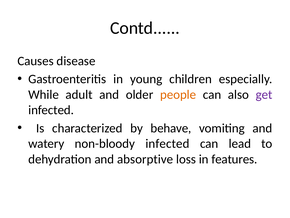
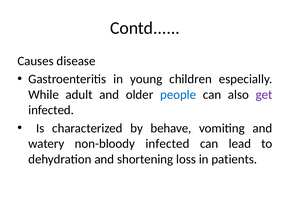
people colour: orange -> blue
absorptive: absorptive -> shortening
features: features -> patients
